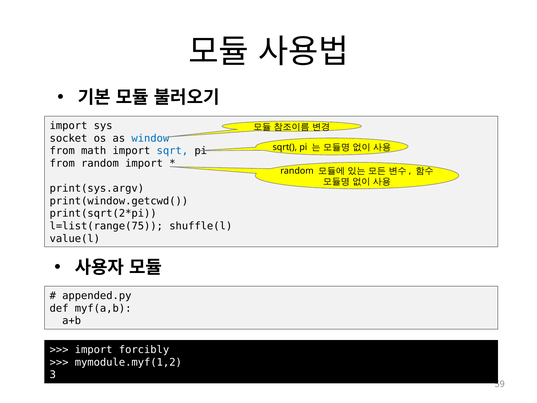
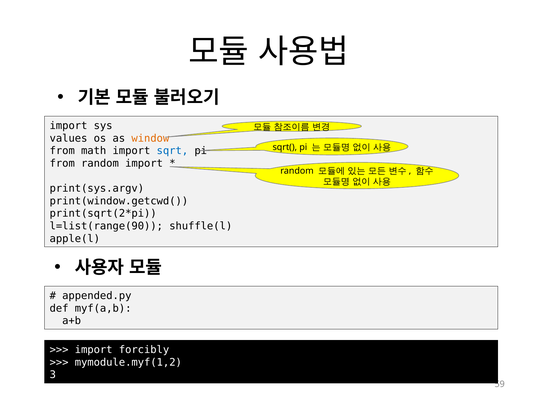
socket: socket -> values
window colour: blue -> orange
l=list(range(75: l=list(range(75 -> l=list(range(90
value(l: value(l -> apple(l
